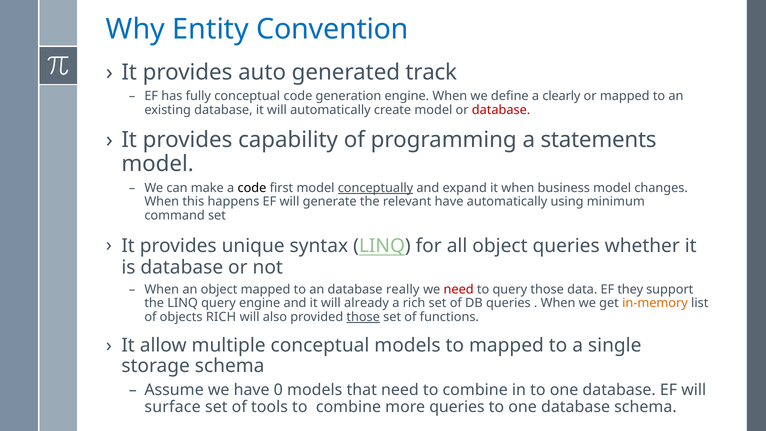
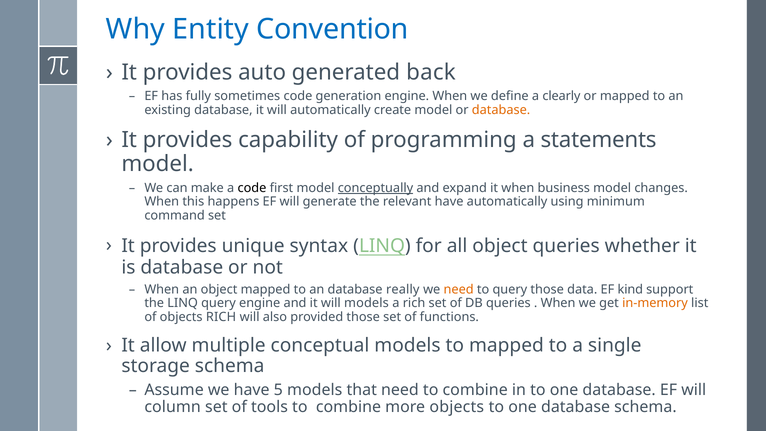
track: track -> back
fully conceptual: conceptual -> sometimes
database at (501, 110) colour: red -> orange
need at (459, 289) colour: red -> orange
they: they -> kind
will already: already -> models
those at (363, 317) underline: present -> none
0: 0 -> 5
surface: surface -> column
more queries: queries -> objects
